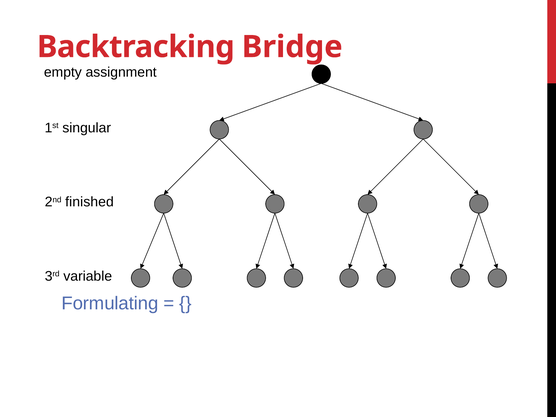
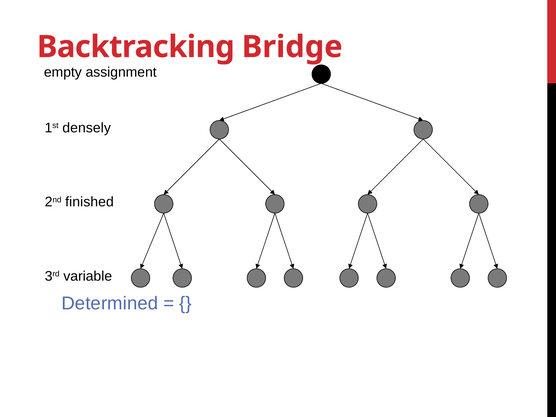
singular: singular -> densely
Formulating: Formulating -> Determined
